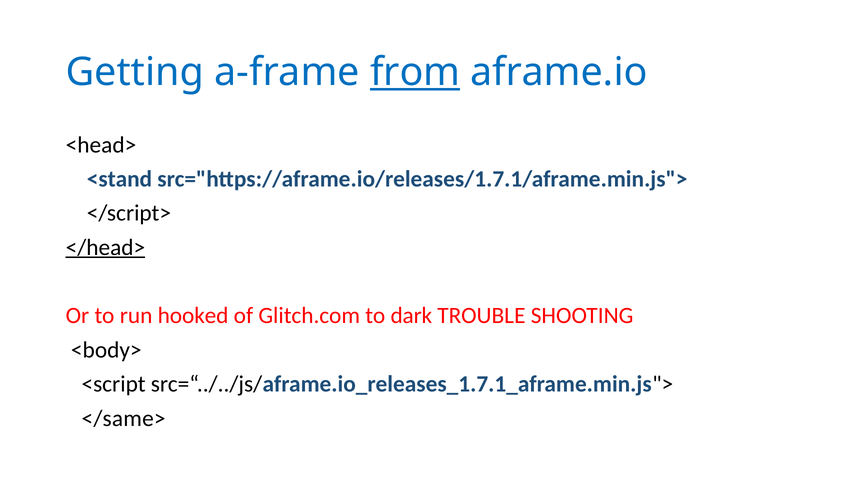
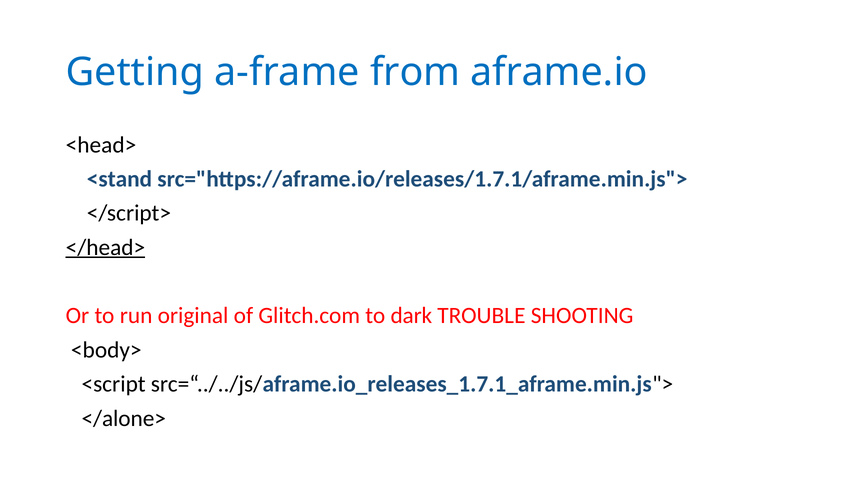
from underline: present -> none
hooked: hooked -> original
</same>: </same> -> </alone>
